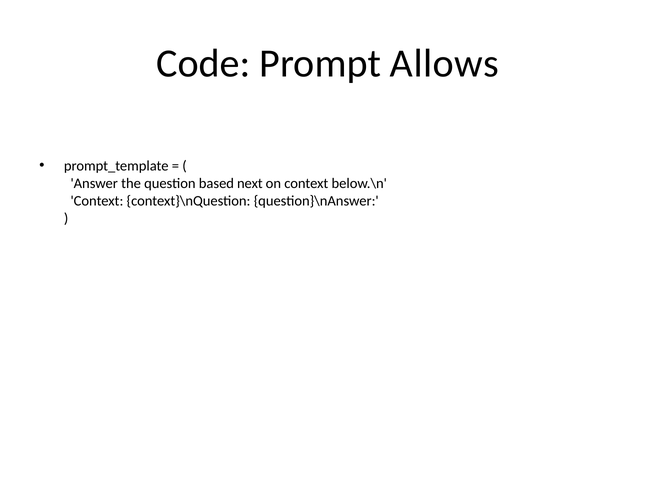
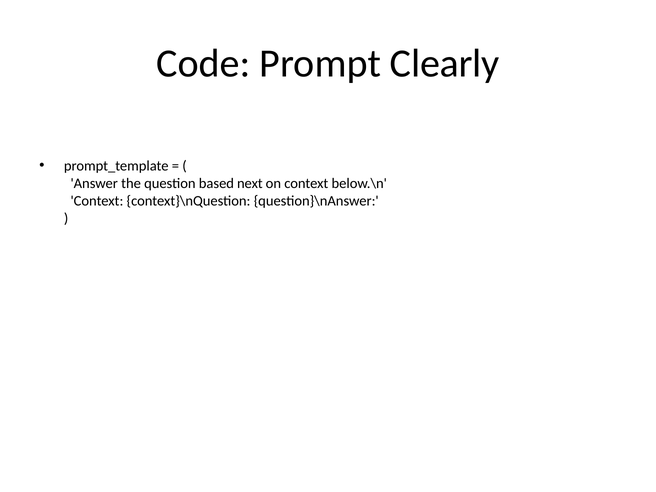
Allows: Allows -> Clearly
